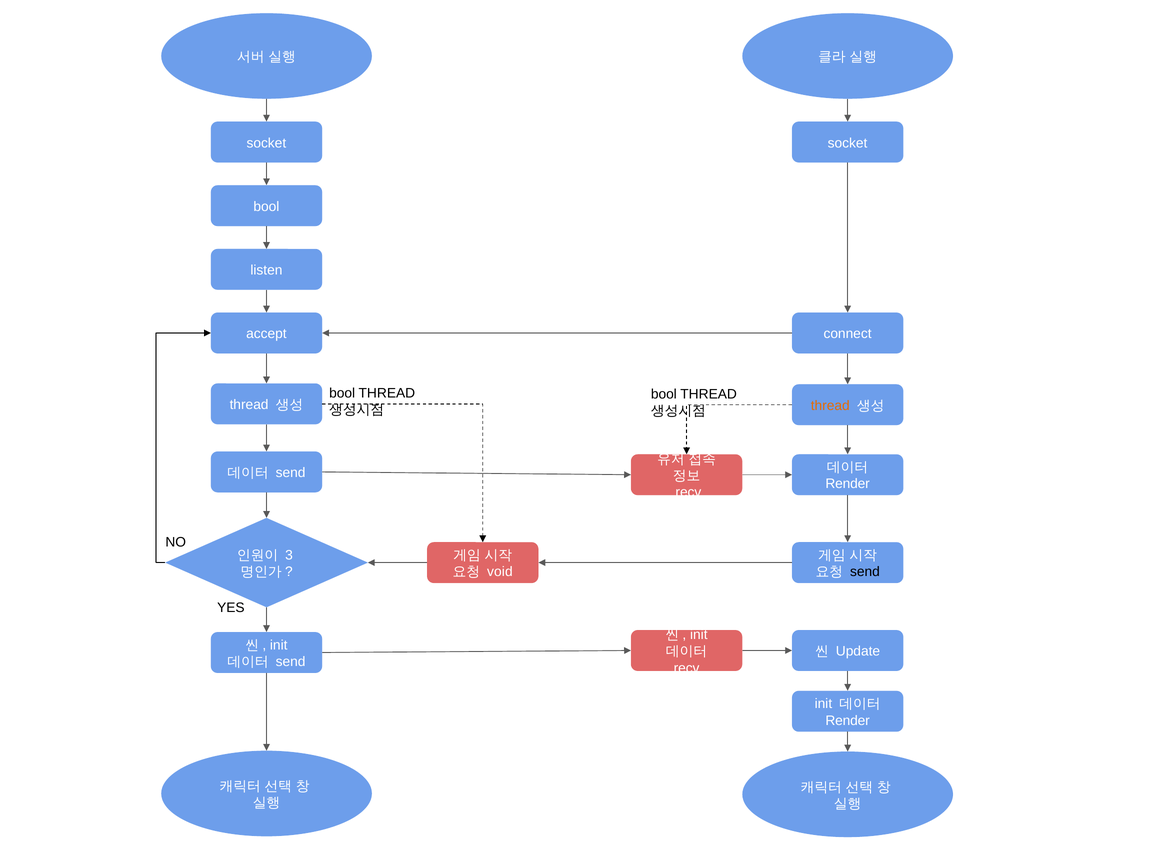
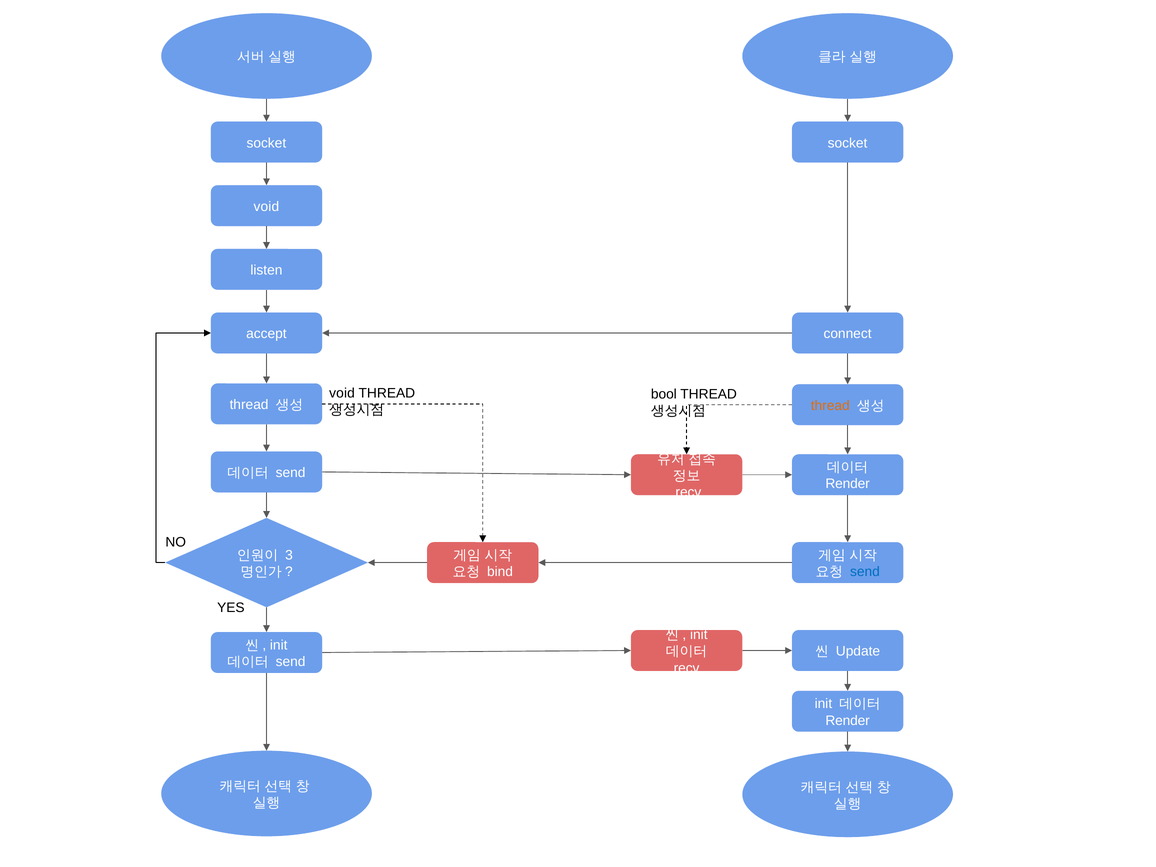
bool at (266, 207): bool -> void
bool at (342, 393): bool -> void
void: void -> bind
send at (865, 572) colour: black -> blue
